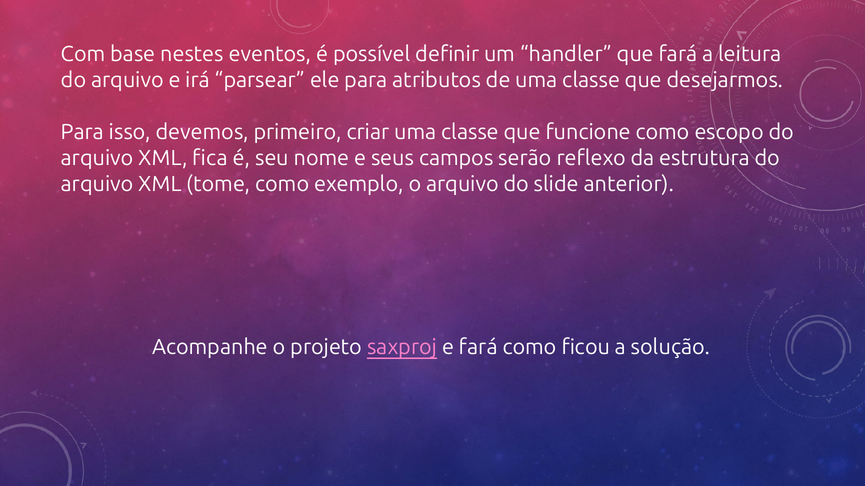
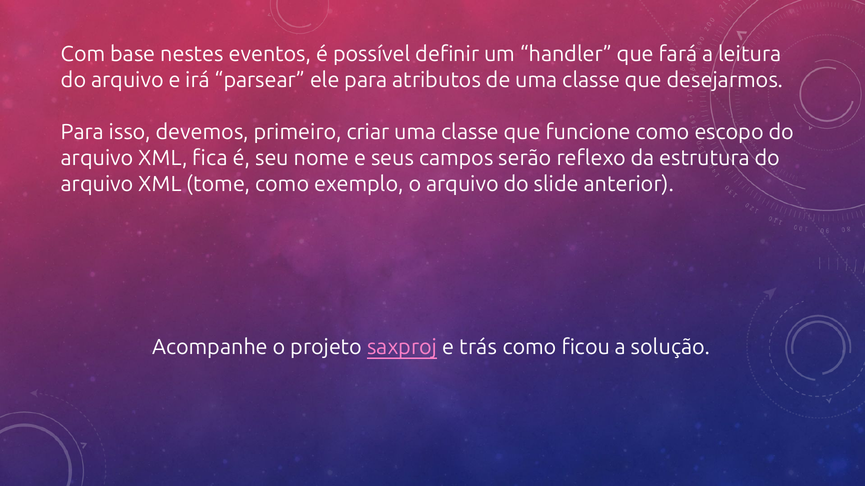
e fará: fará -> trás
